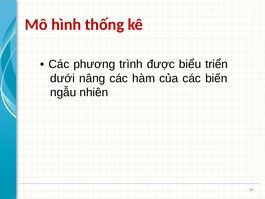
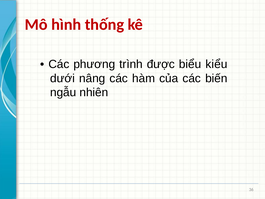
triển: triển -> kiểu
